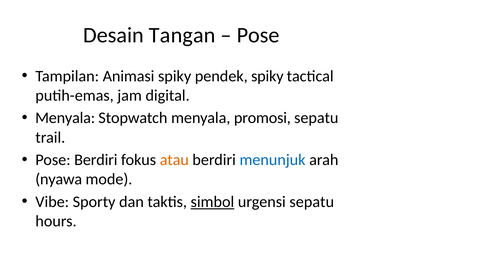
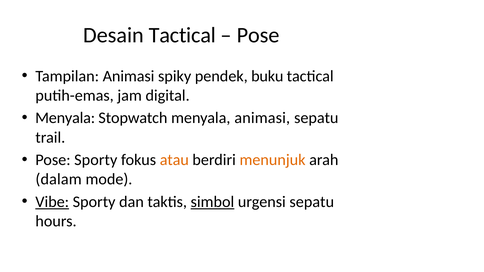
Desain Tangan: Tangan -> Tactical
pendek spiky: spiky -> buku
menyala promosi: promosi -> animasi
Pose Berdiri: Berdiri -> Sporty
menunjuk colour: blue -> orange
nyawa: nyawa -> dalam
Vibe underline: none -> present
